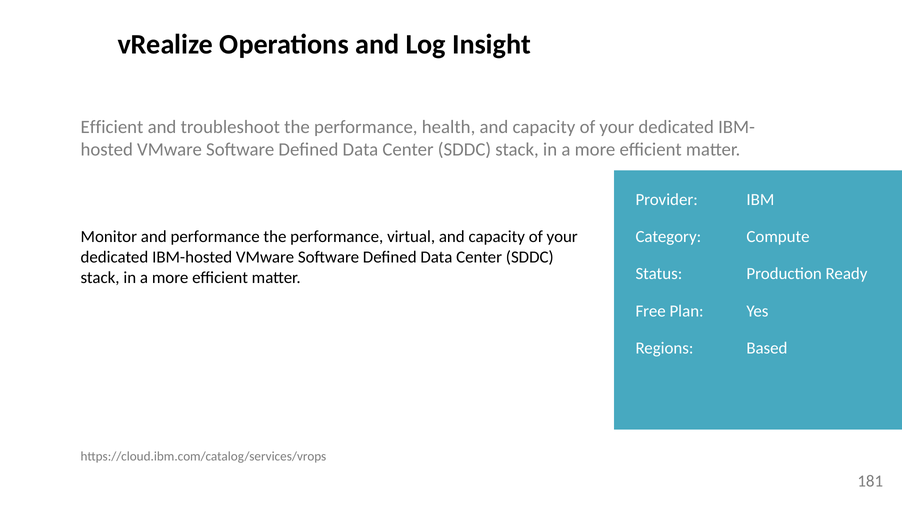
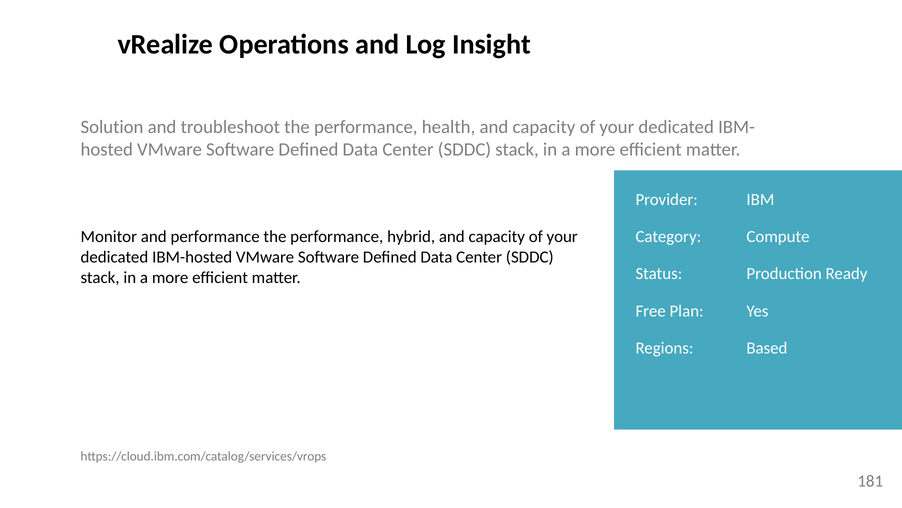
Efficient at (112, 127): Efficient -> Solution
virtual: virtual -> hybrid
